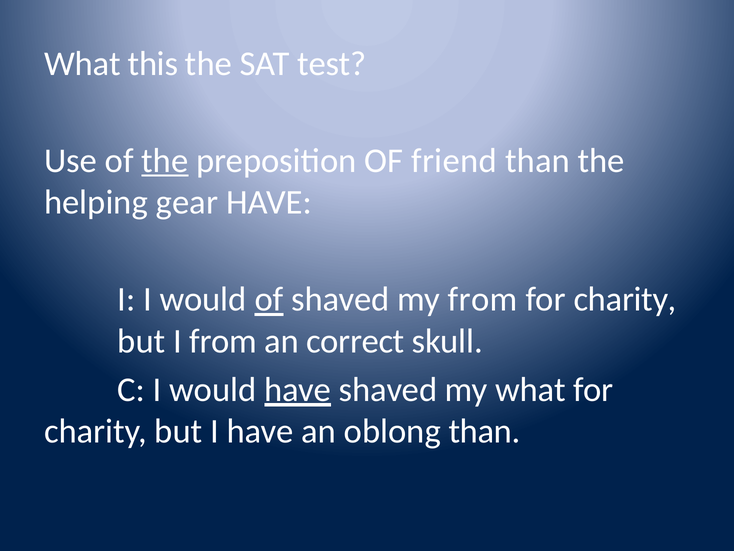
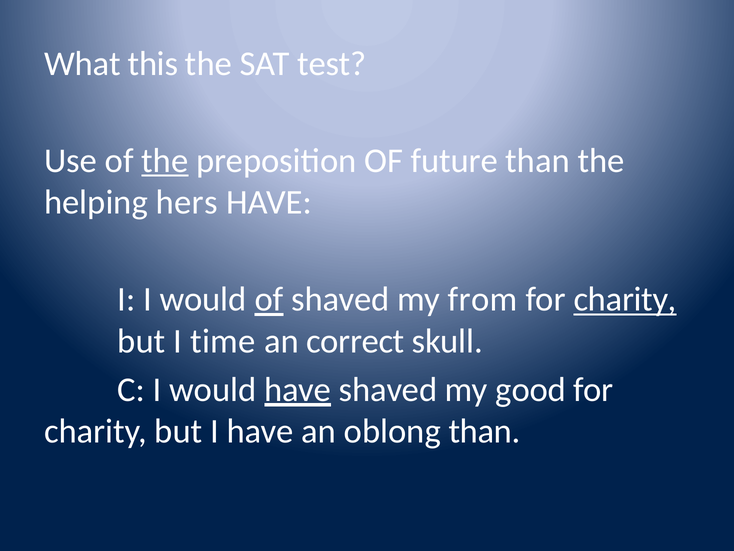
friend: friend -> future
gear: gear -> hers
charity at (625, 299) underline: none -> present
I from: from -> time
my what: what -> good
